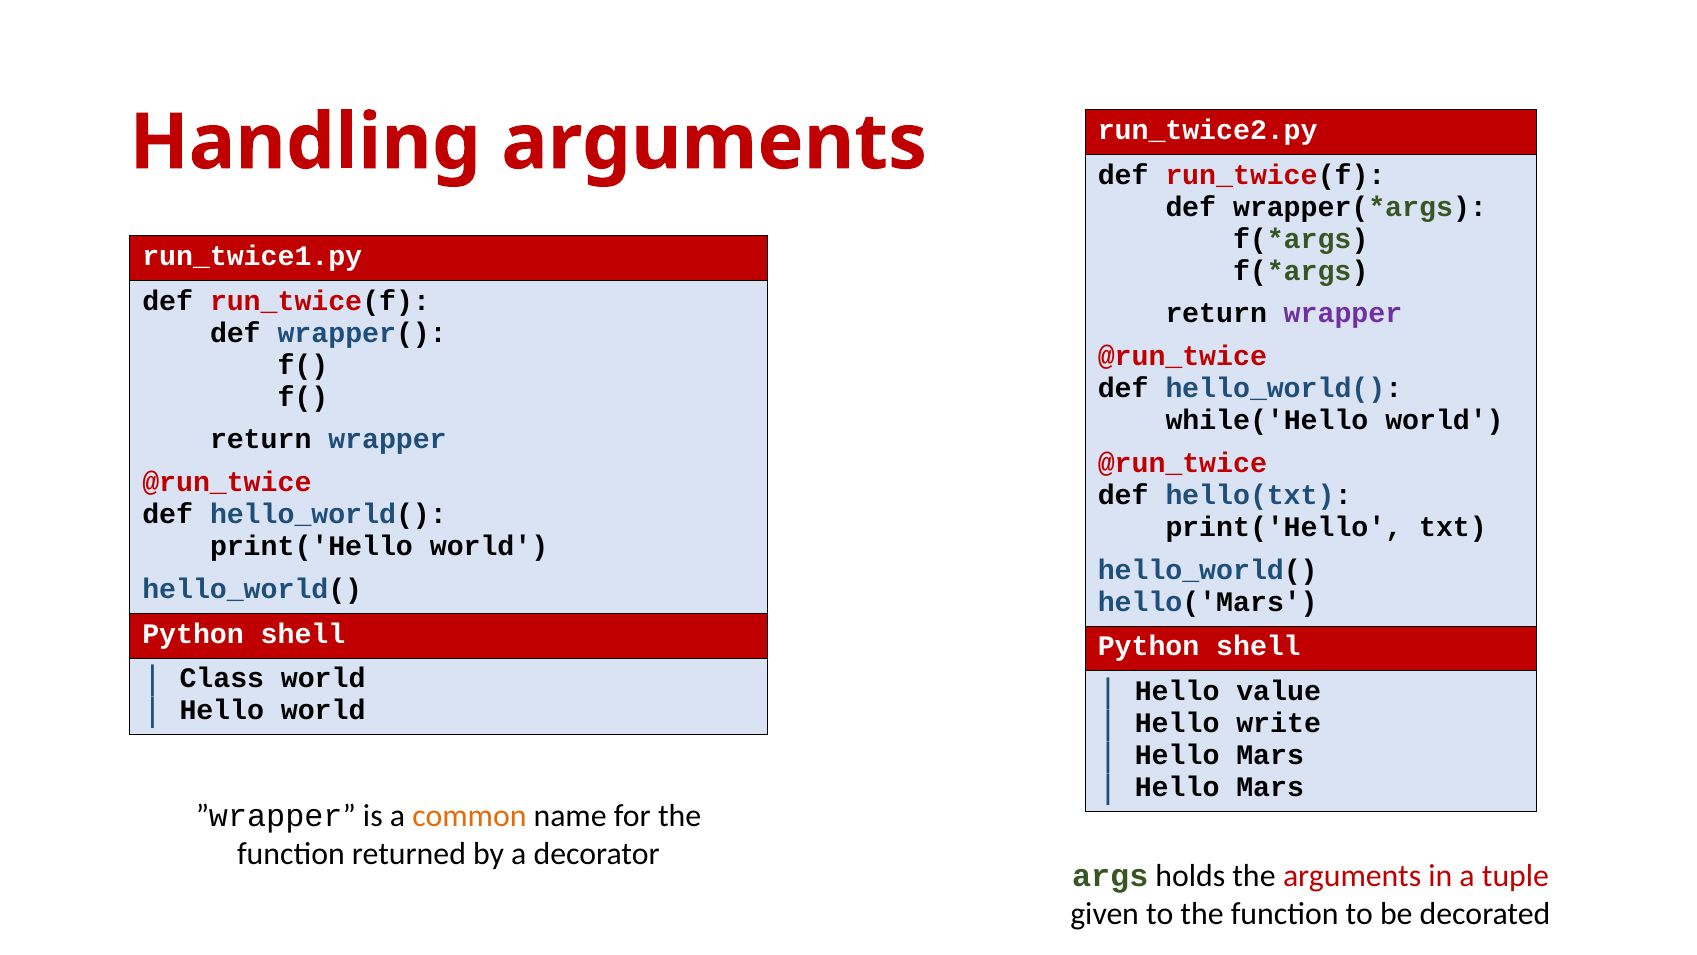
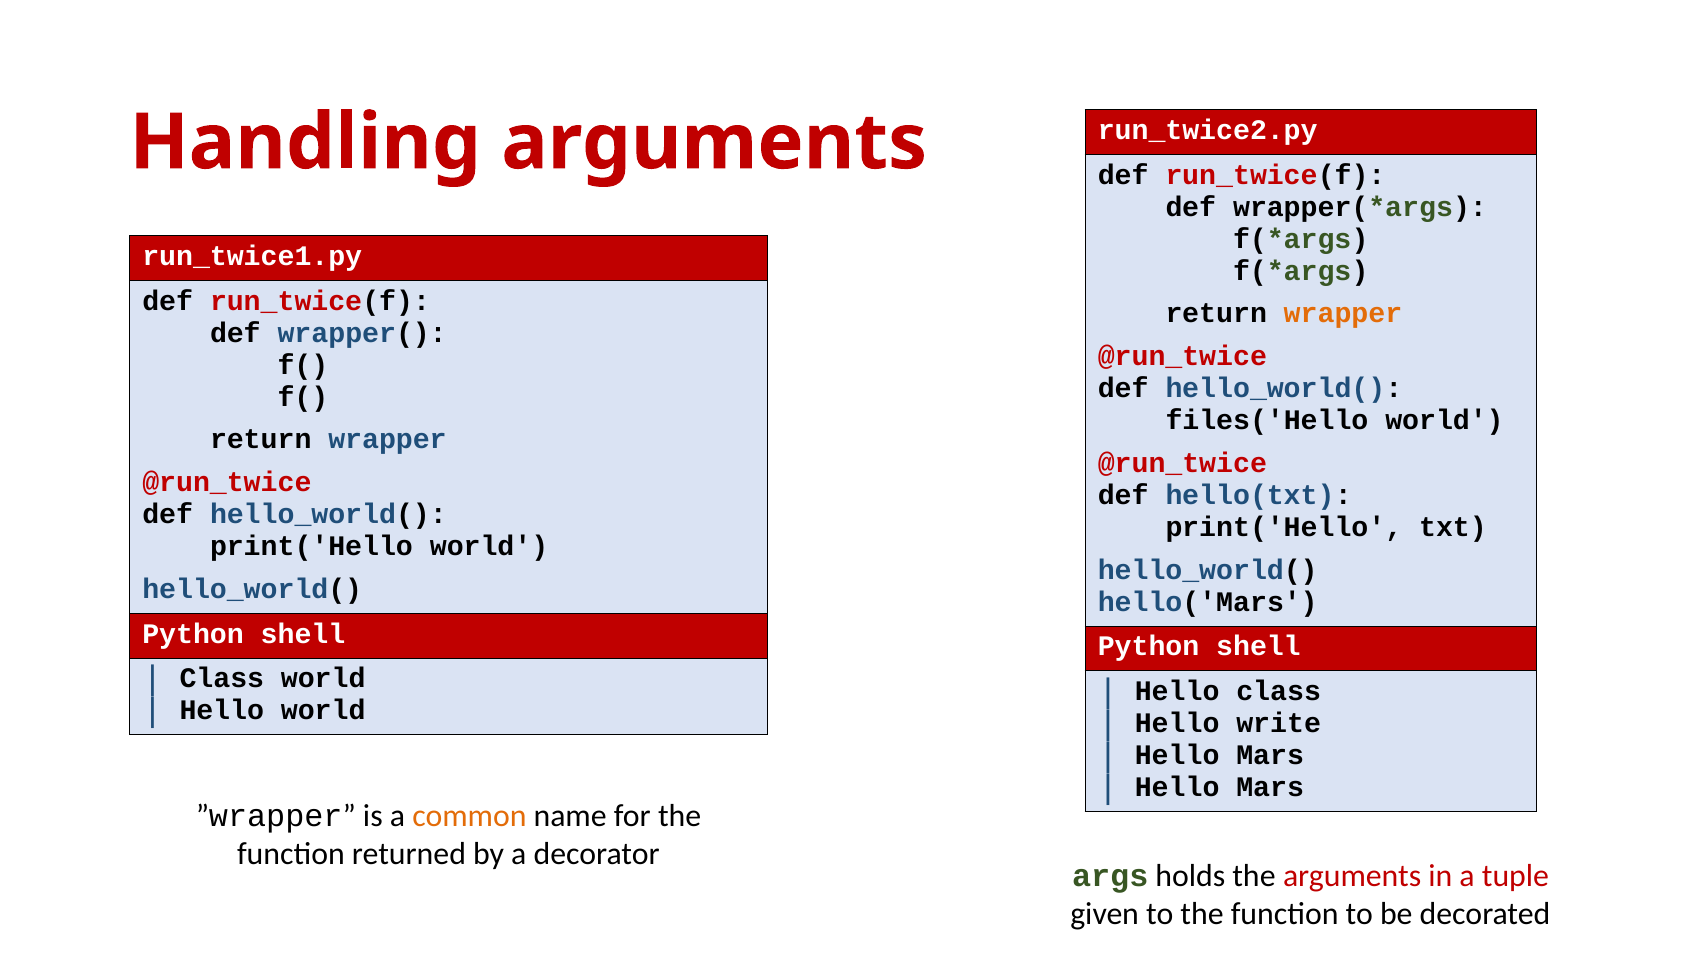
wrapper at (1343, 314) colour: purple -> orange
while('Hello: while('Hello -> files('Hello
Hello value: value -> class
